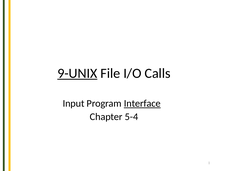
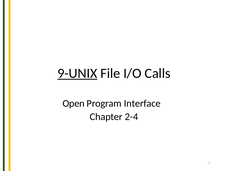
Input: Input -> Open
Interface underline: present -> none
5-4: 5-4 -> 2-4
